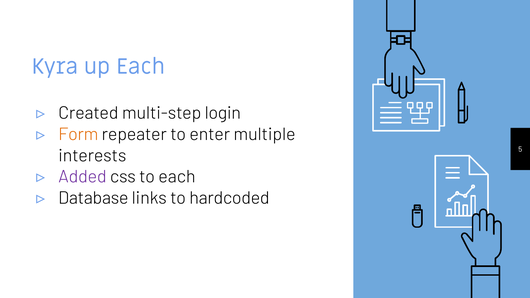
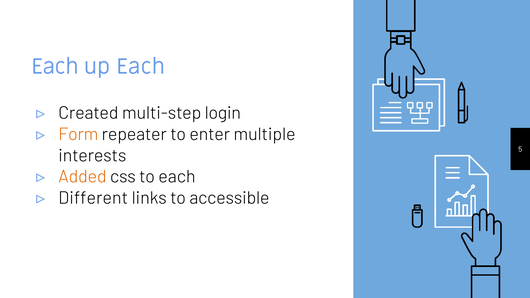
Kyra at (55, 67): Kyra -> Each
Added colour: purple -> orange
Database: Database -> Different
hardcoded: hardcoded -> accessible
